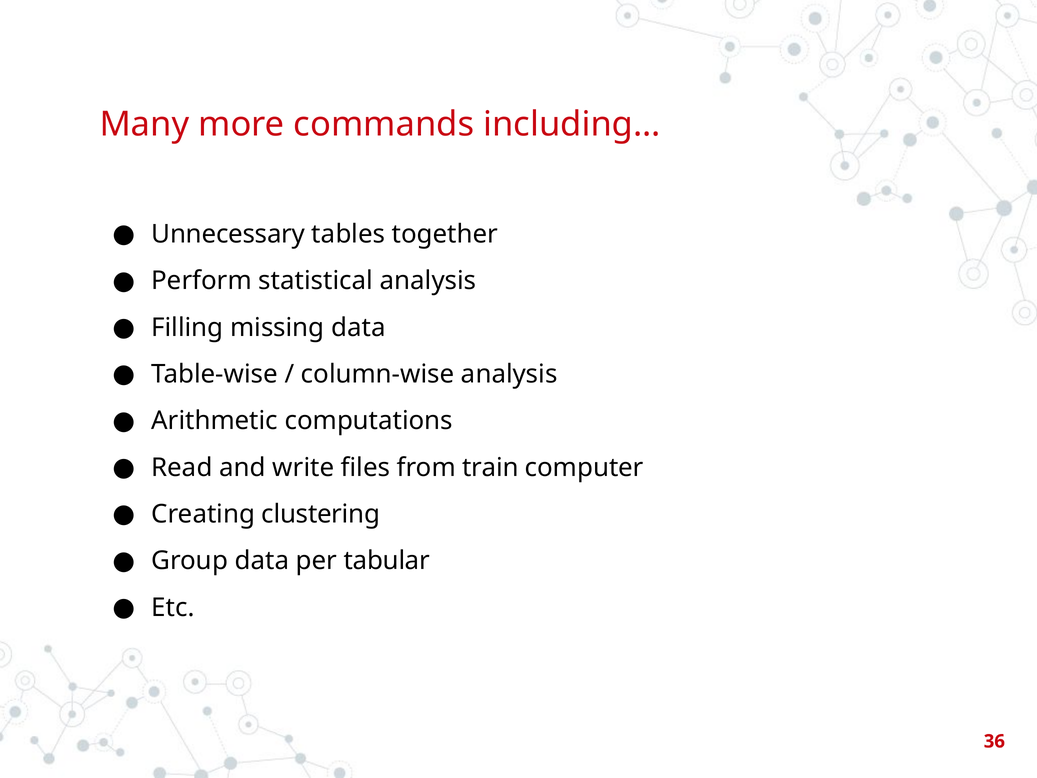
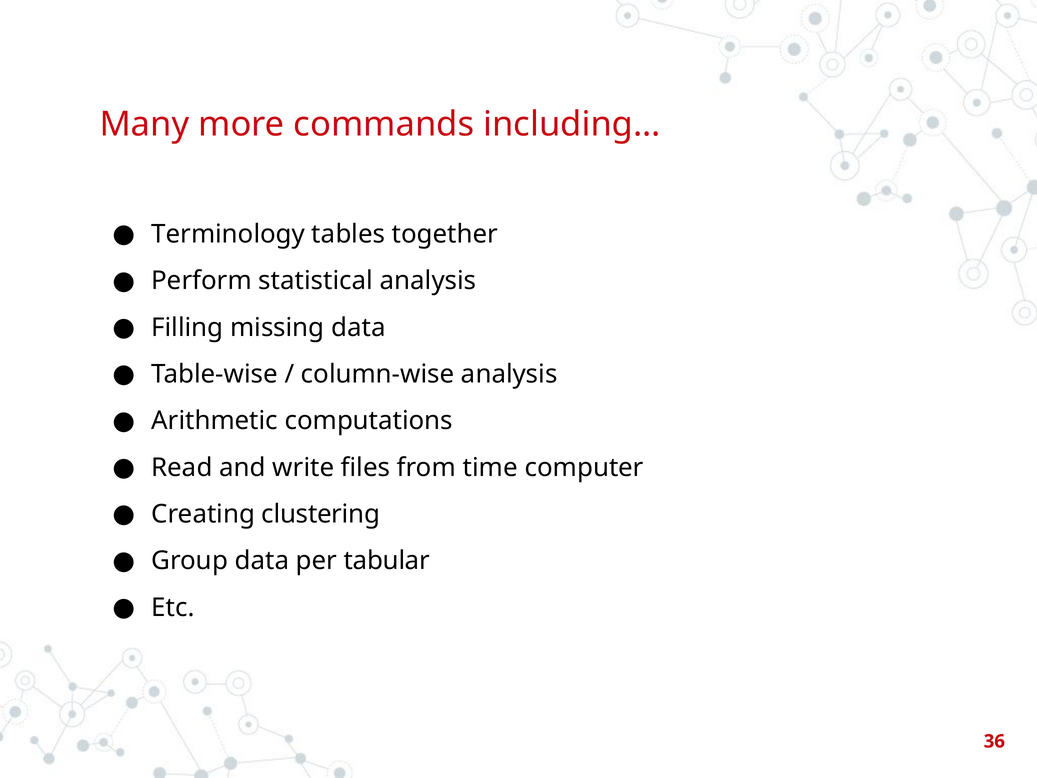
Unnecessary: Unnecessary -> Terminology
train: train -> time
